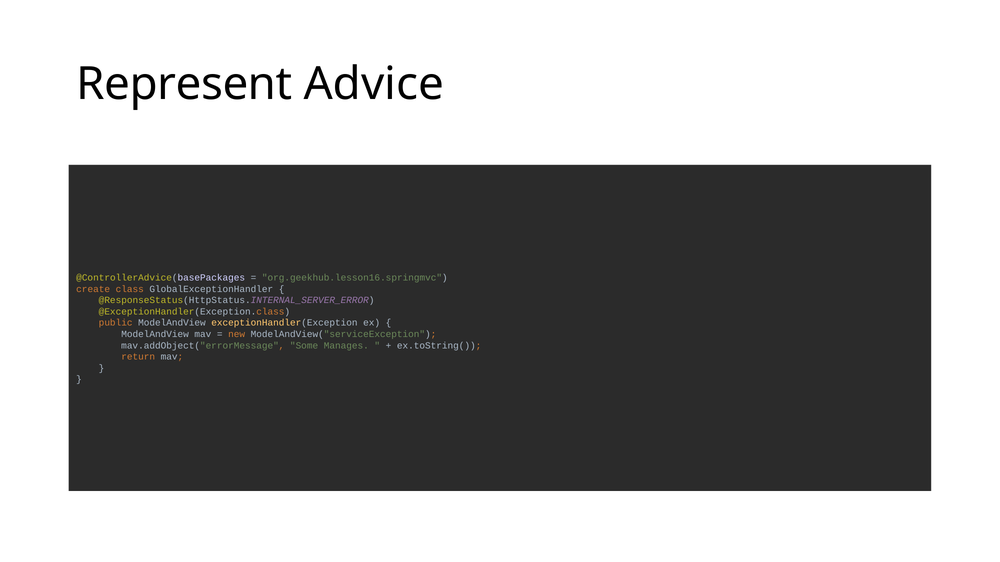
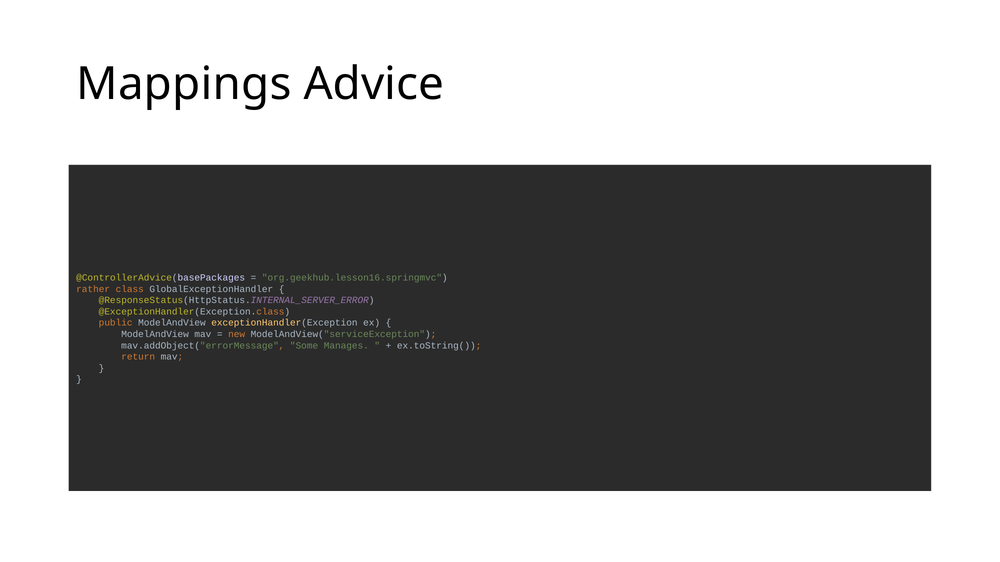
Represent: Represent -> Mappings
create: create -> rather
